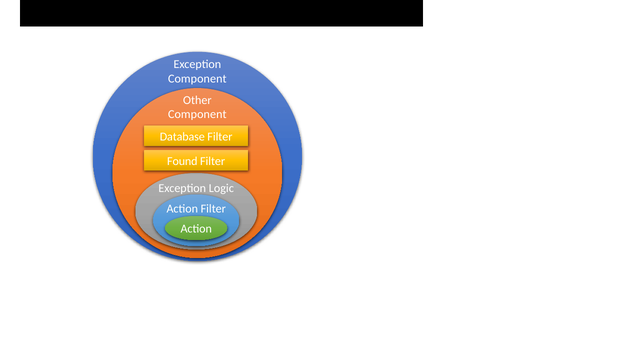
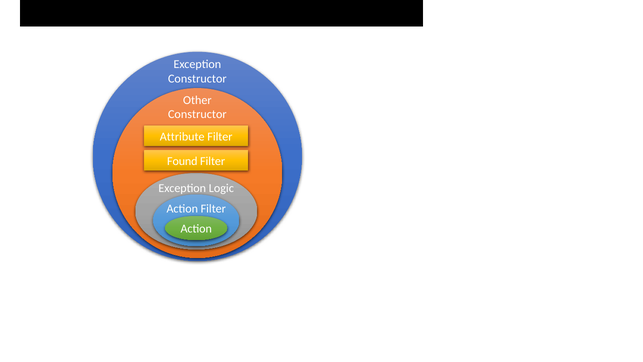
Component at (197, 79): Component -> Constructor
Component at (197, 114): Component -> Constructor
Database: Database -> Attribute
